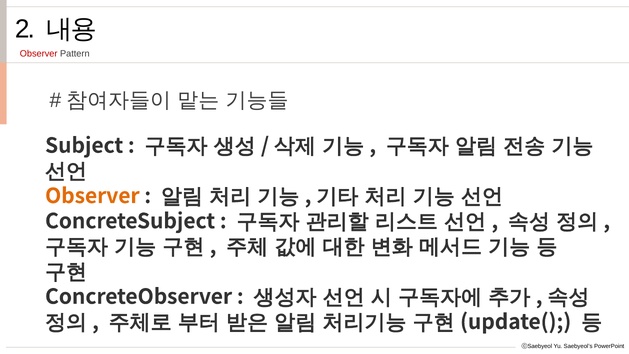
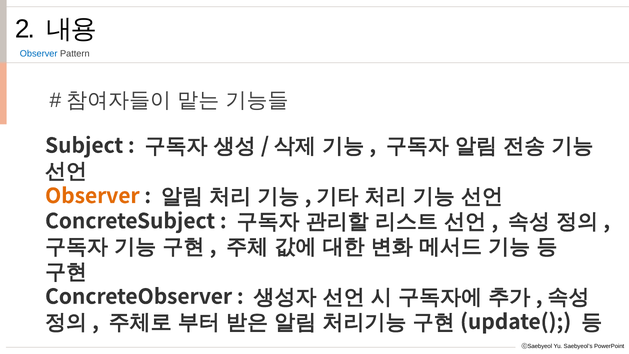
Observer at (39, 54) colour: red -> blue
